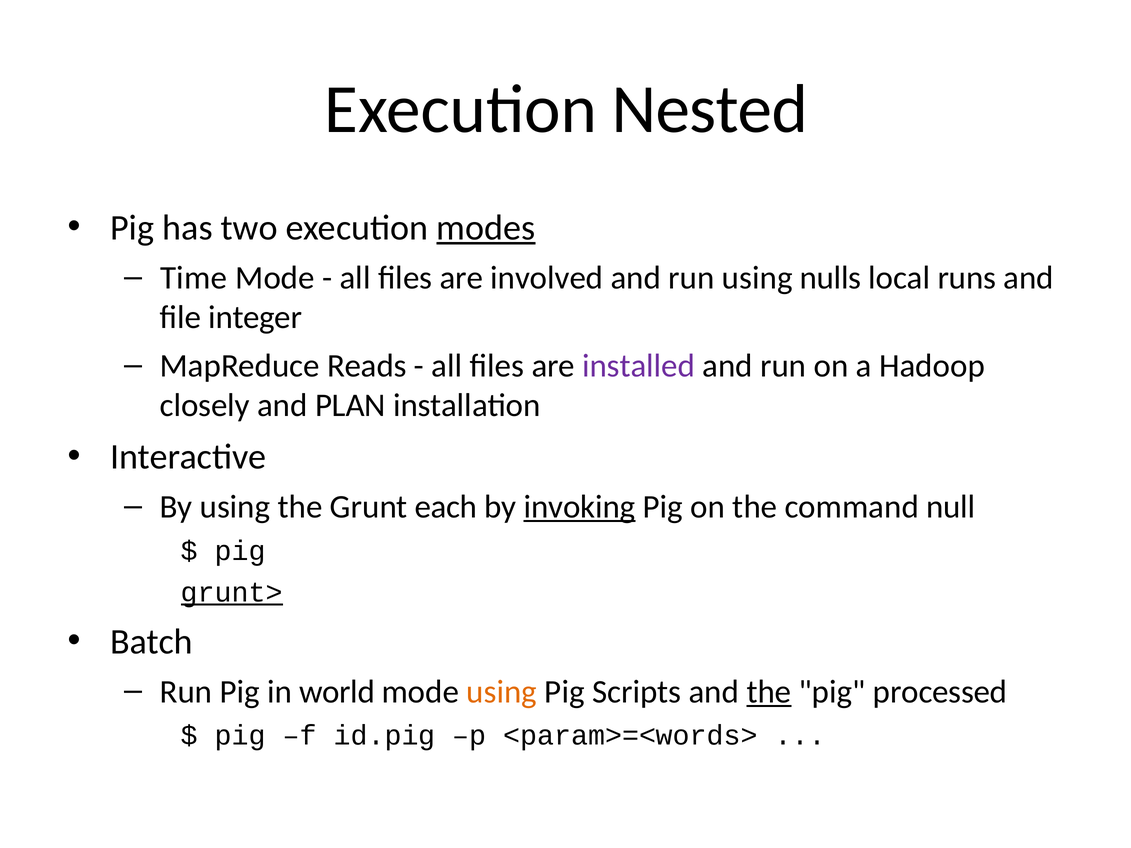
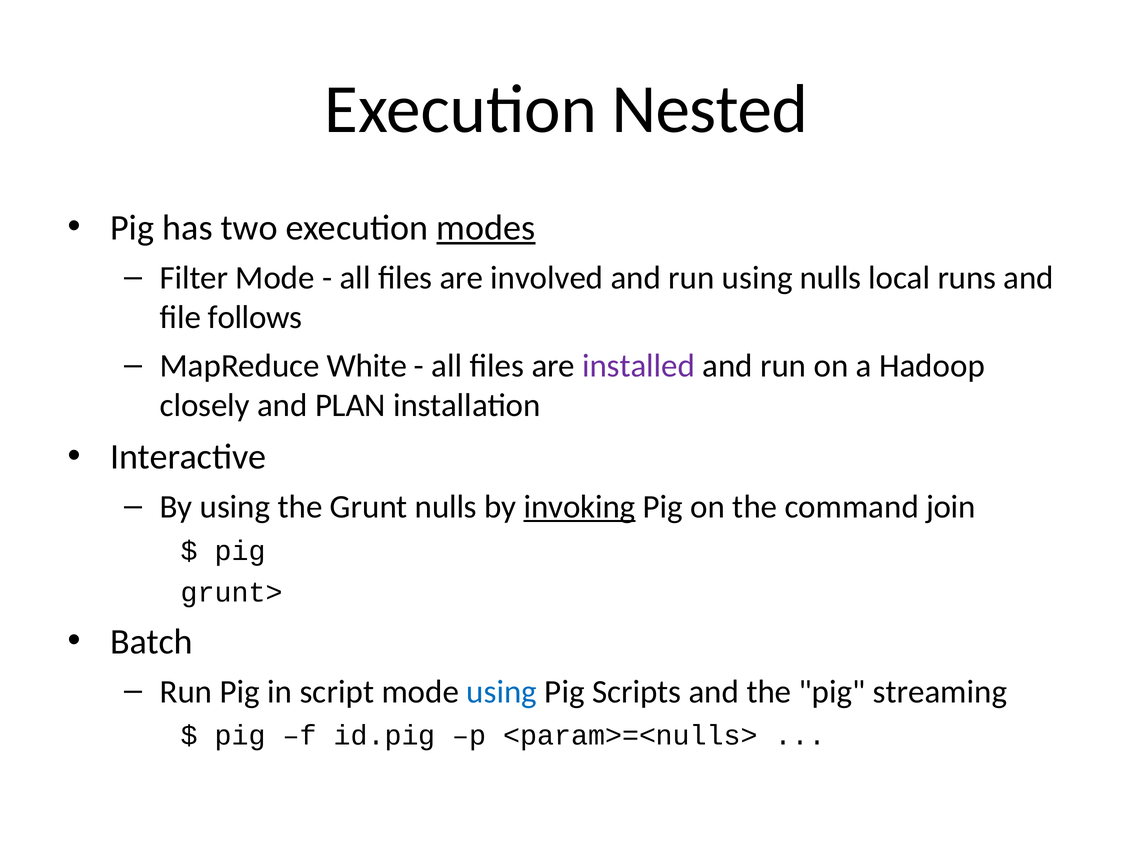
Time: Time -> Filter
integer: integer -> follows
Reads: Reads -> White
Grunt each: each -> nulls
null: null -> join
grunt> underline: present -> none
world: world -> script
using at (502, 692) colour: orange -> blue
the at (769, 692) underline: present -> none
processed: processed -> streaming
<param>=<words>: <param>=<words> -> <param>=<nulls>
